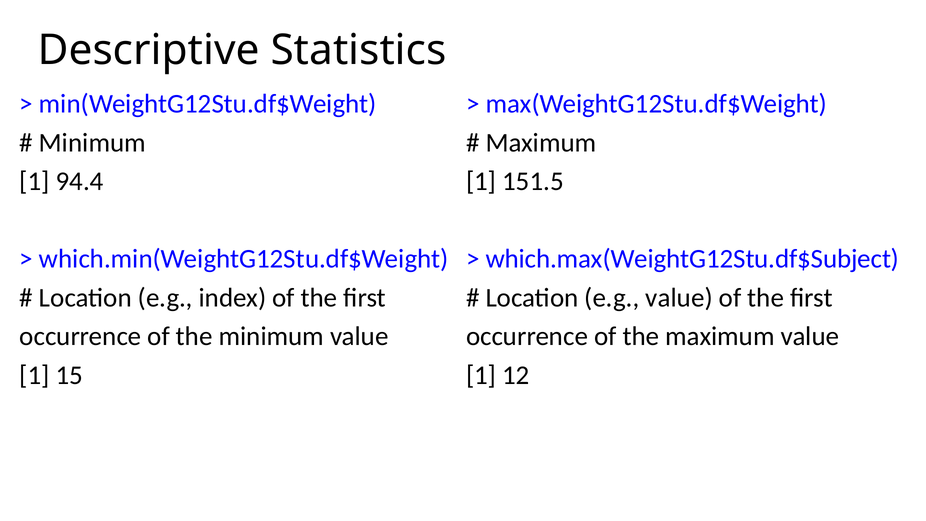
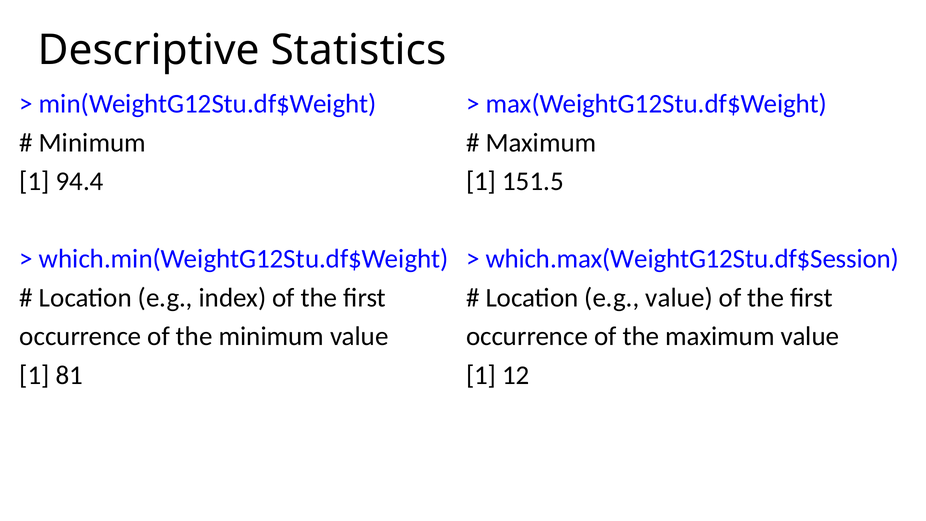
which.max(WeightG12Stu.df$Subject: which.max(WeightG12Stu.df$Subject -> which.max(WeightG12Stu.df$Session
15: 15 -> 81
